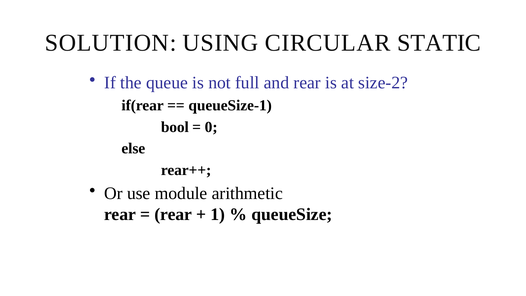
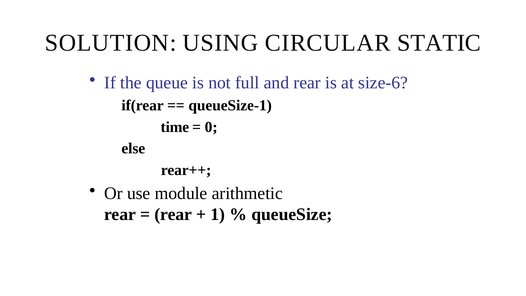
size-2: size-2 -> size-6
bool: bool -> time
